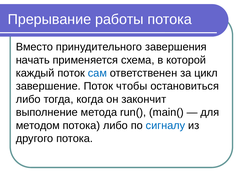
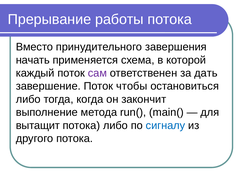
сам colour: blue -> purple
цикл: цикл -> дать
методом: методом -> вытащит
